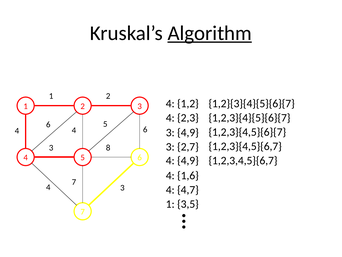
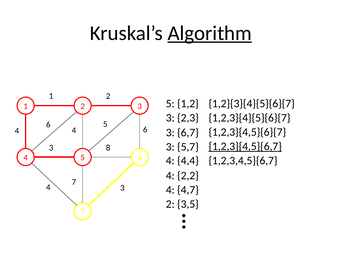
4 at (170, 103): 4 -> 5
4 at (170, 118): 4 -> 3
3 4,9: 4,9 -> 6,7
1,2,3}{4,5}{6,7 underline: none -> present
2,7: 2,7 -> 5,7
4 4,9: 4,9 -> 4,4
1,6: 1,6 -> 2,2
1 at (170, 204): 1 -> 2
